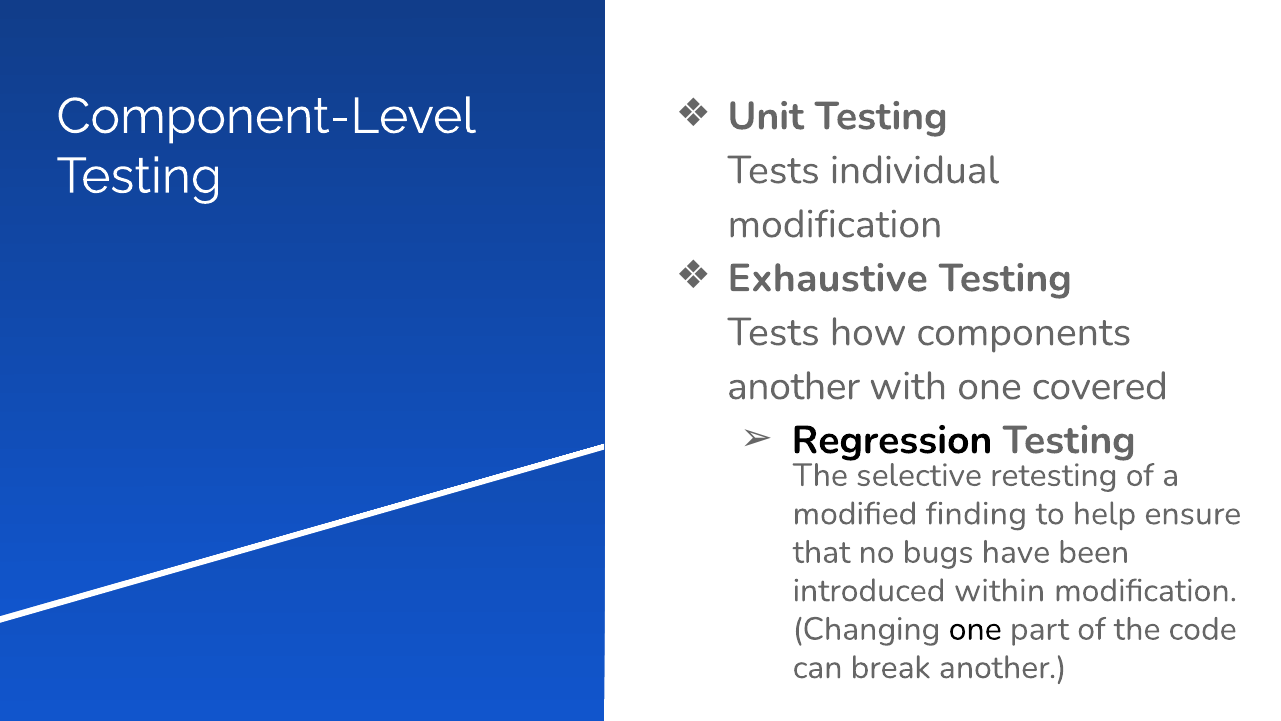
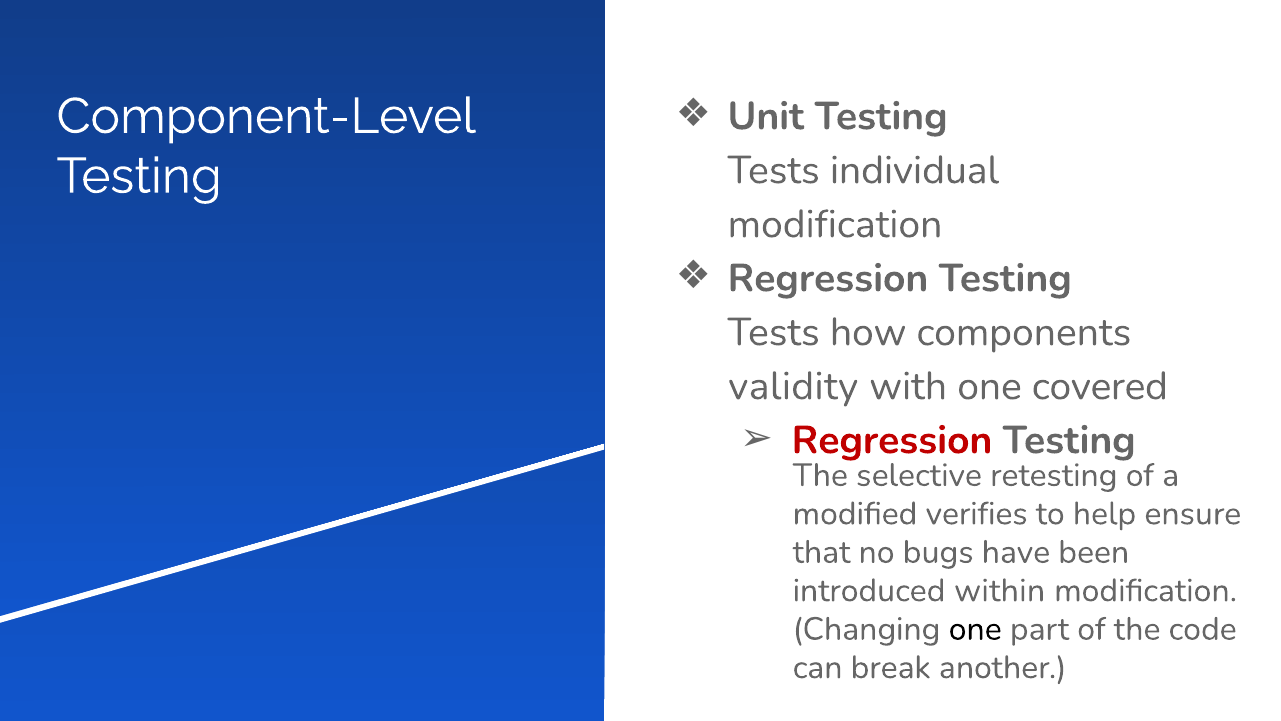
Exhaustive at (828, 278): Exhaustive -> Regression
another at (794, 386): another -> validity
Regression at (892, 440) colour: black -> red
finding: finding -> verifies
